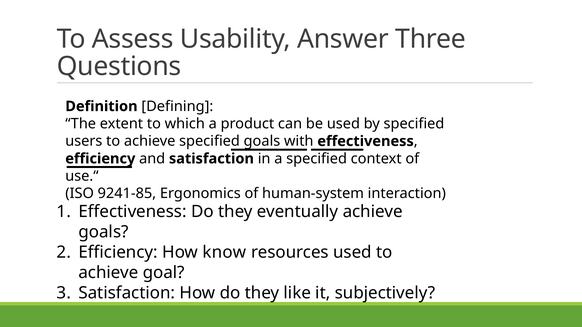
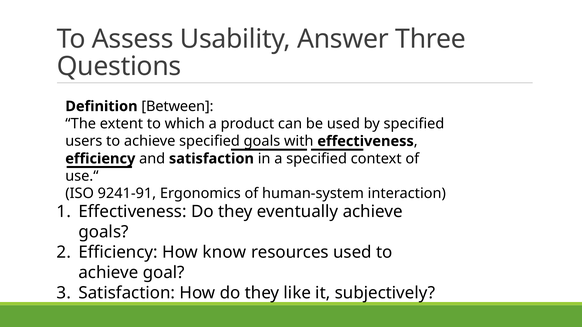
Defining: Defining -> Between
9241-85: 9241-85 -> 9241-91
